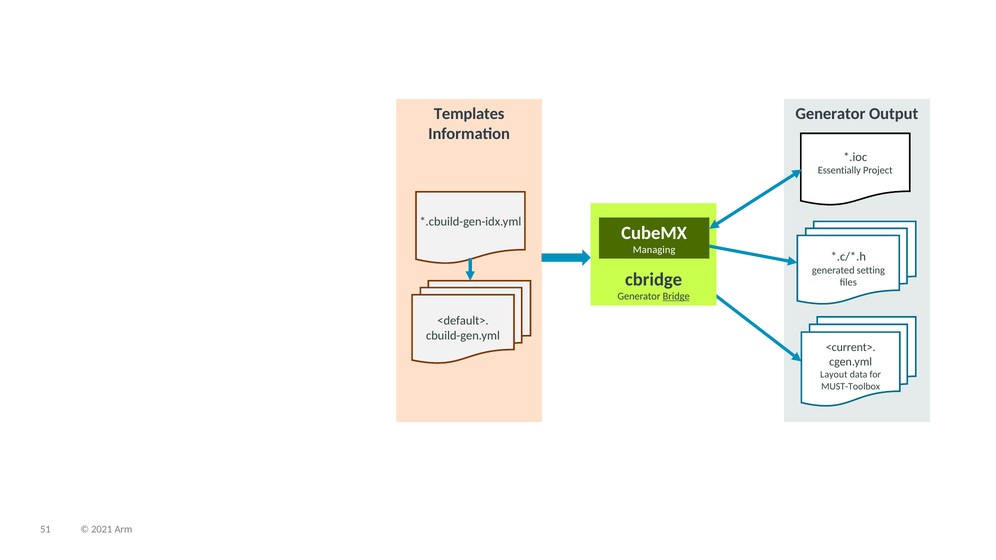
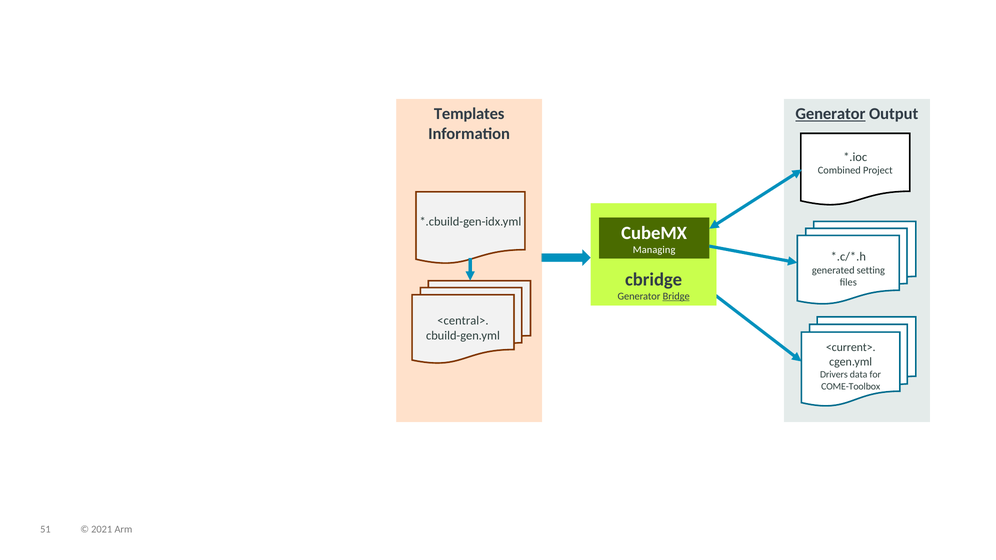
Generator at (830, 114) underline: none -> present
Essentially: Essentially -> Combined
<default>: <default> -> <central>
Layout: Layout -> Drivers
MUST-Toolbox: MUST-Toolbox -> COME-Toolbox
